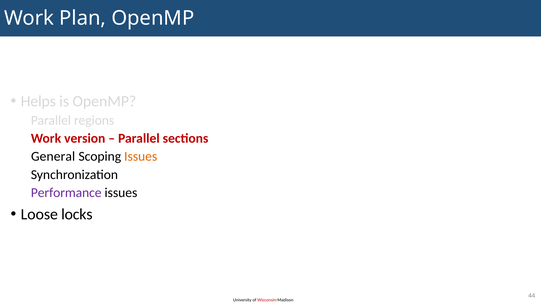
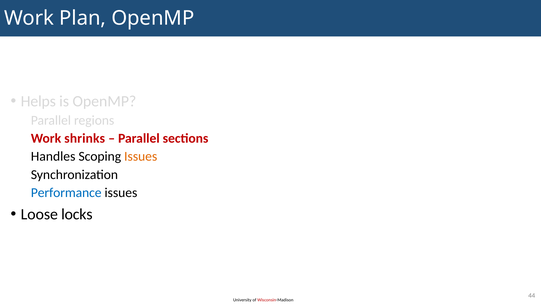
version: version -> shrinks
General: General -> Handles
Performance colour: purple -> blue
